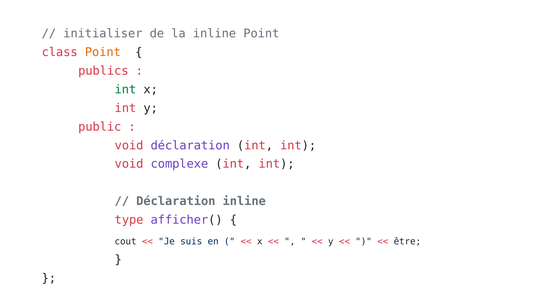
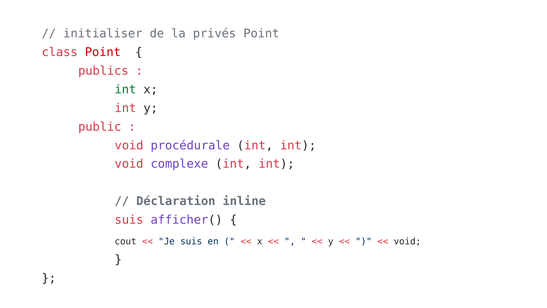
la inline: inline -> privés
Point at (103, 52) colour: orange -> red
void déclaration: déclaration -> procédurale
type at (129, 220): type -> suis
être at (407, 241): être -> void
